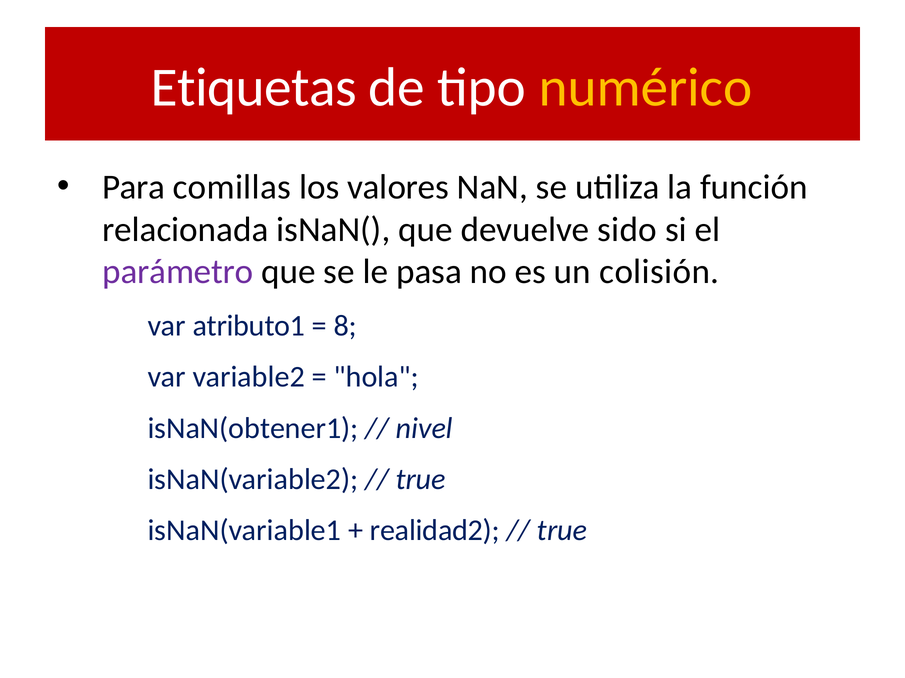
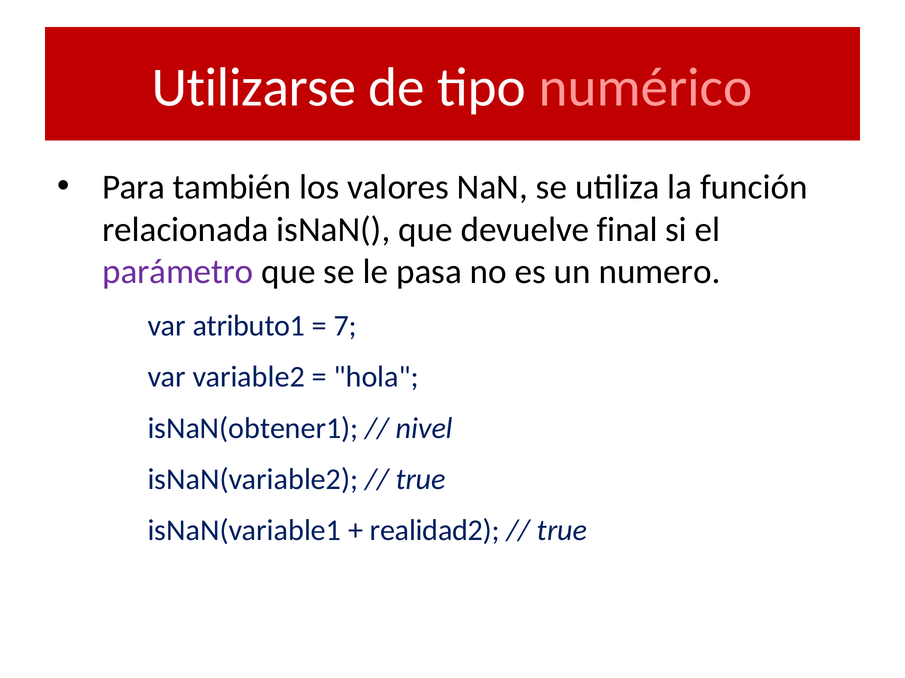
Etiquetas: Etiquetas -> Utilizarse
numérico colour: yellow -> pink
comillas: comillas -> también
sido: sido -> final
colisión: colisión -> numero
8: 8 -> 7
